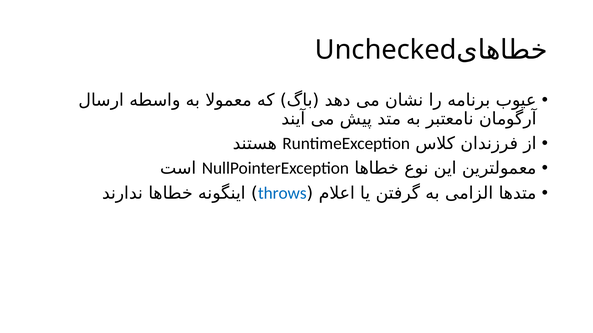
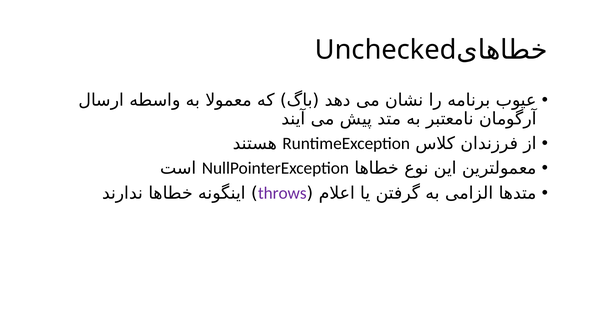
throws colour: blue -> purple
